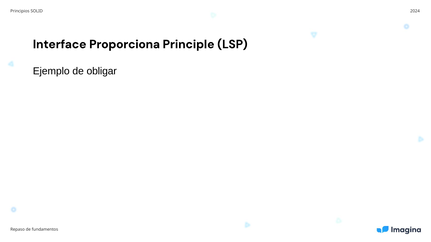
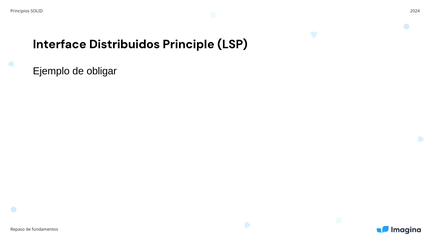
Proporciona: Proporciona -> Distribuidos
